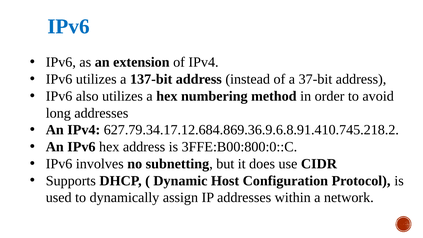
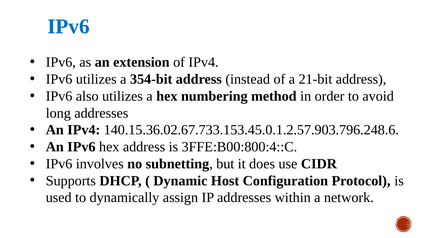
137-bit: 137-bit -> 354-bit
37-bit: 37-bit -> 21-bit
627.79.34.17.12.684.869.36.9.6.8.91.410.745.218.2: 627.79.34.17.12.684.869.36.9.6.8.91.410.745.218.2 -> 140.15.36.02.67.733.153.45.0.1.2.57.903.796.248.6
3FFE:B00:800:0::C: 3FFE:B00:800:0::C -> 3FFE:B00:800:4::C
